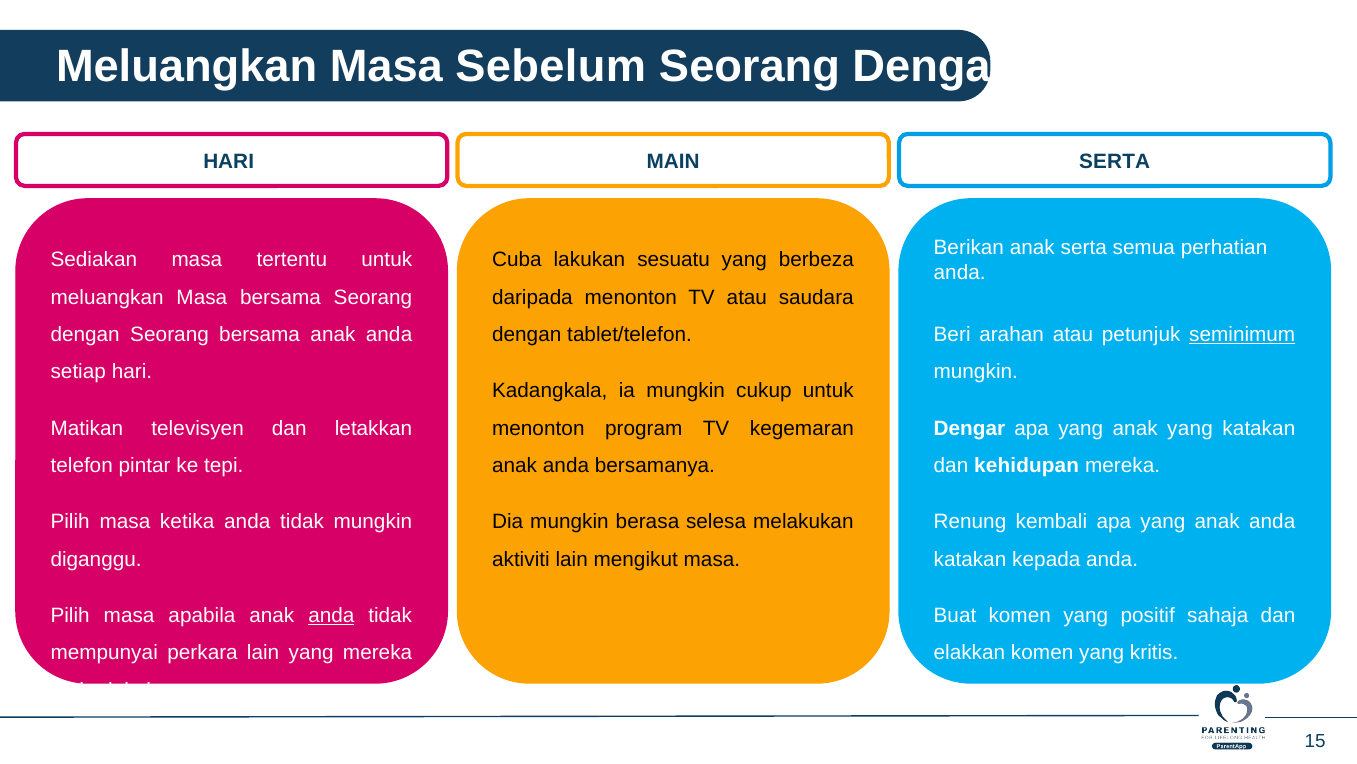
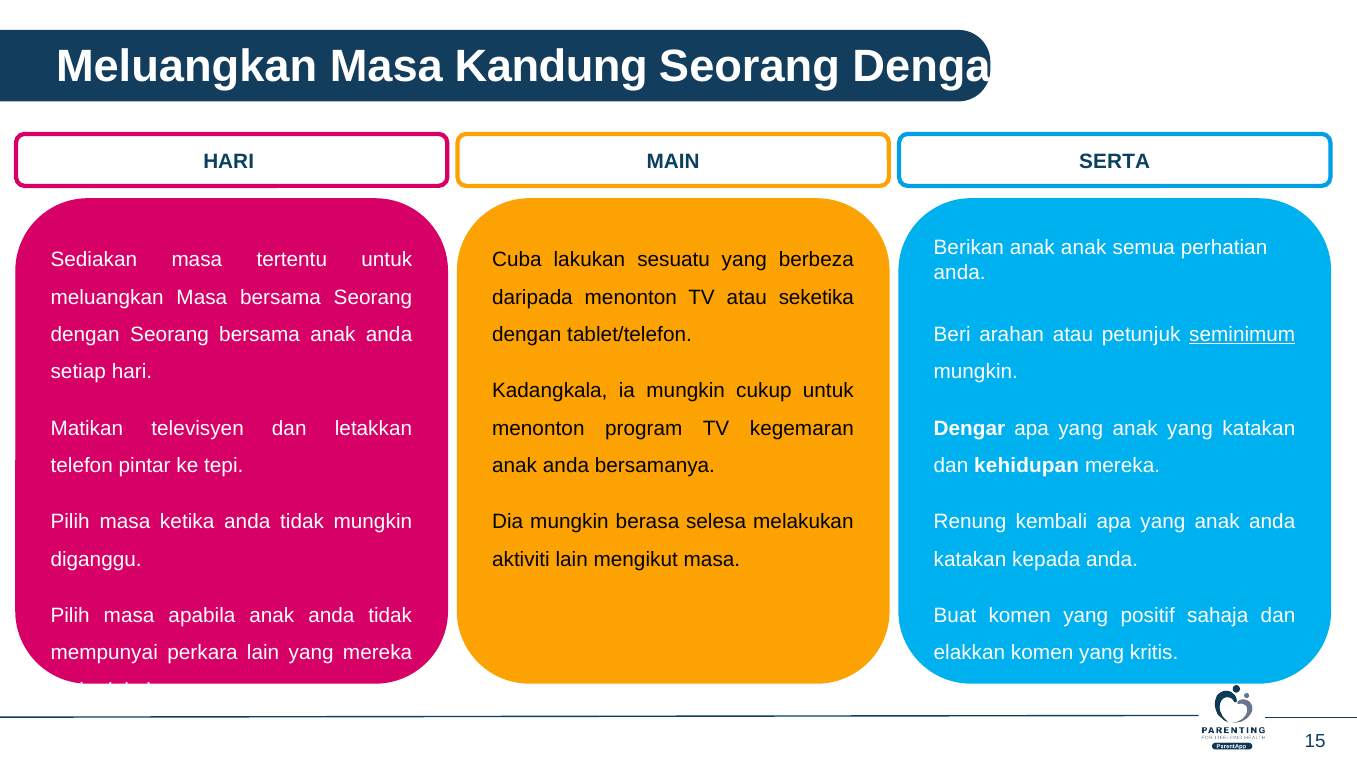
Sebelum: Sebelum -> Kandung
anak serta: serta -> anak
saudara: saudara -> seketika
anda at (331, 615) underline: present -> none
